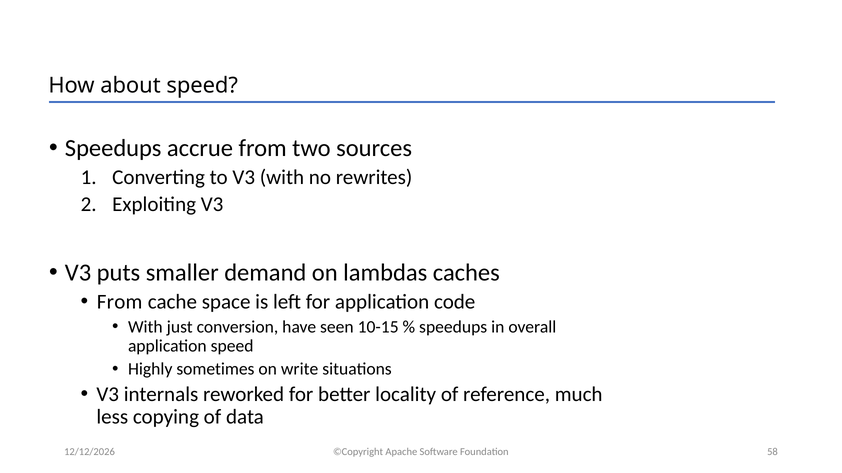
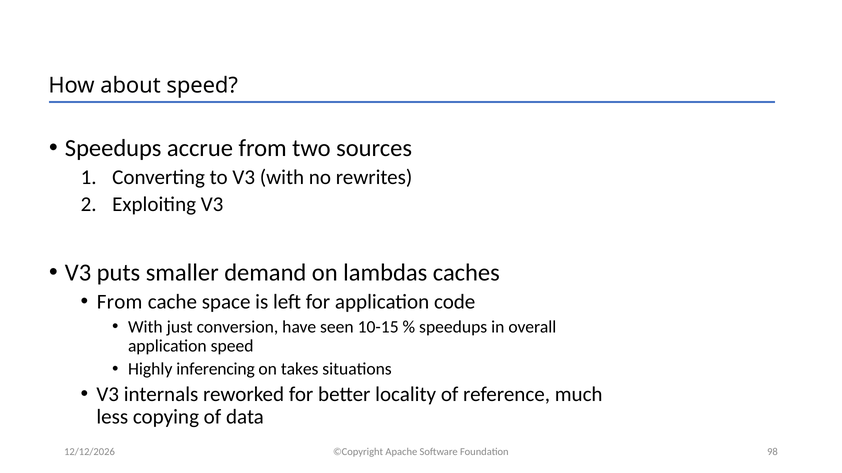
sometimes: sometimes -> inferencing
write: write -> takes
58: 58 -> 98
